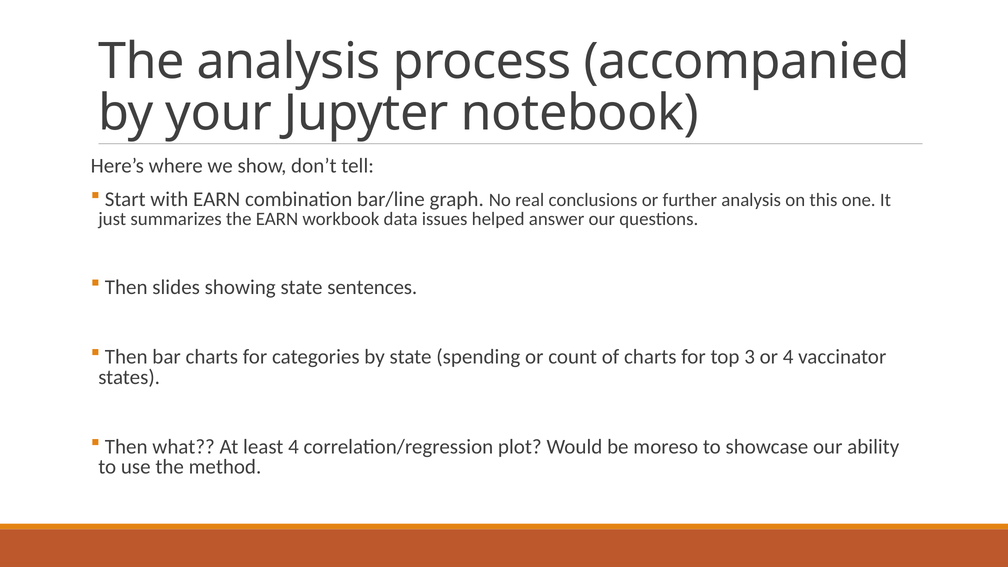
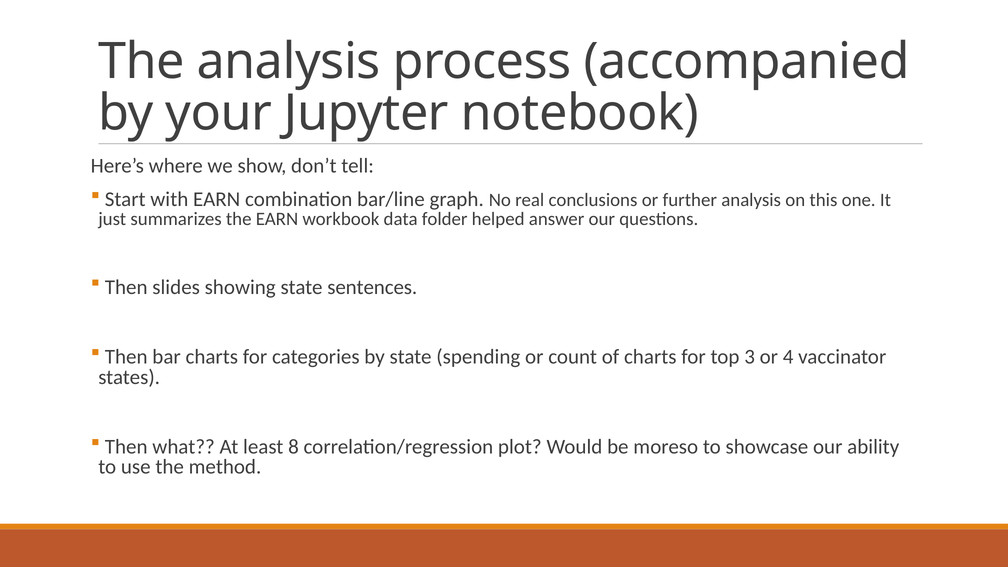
issues: issues -> folder
least 4: 4 -> 8
